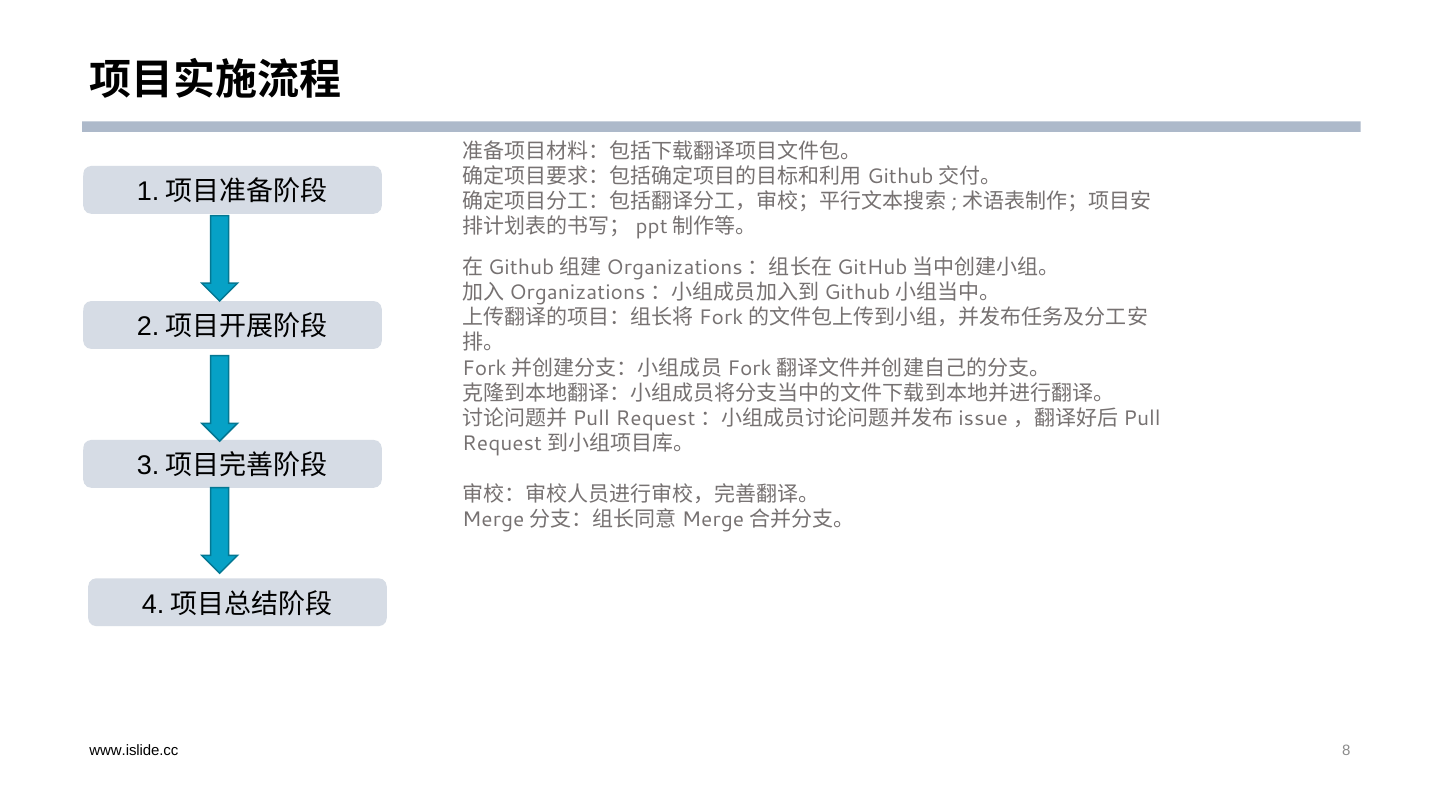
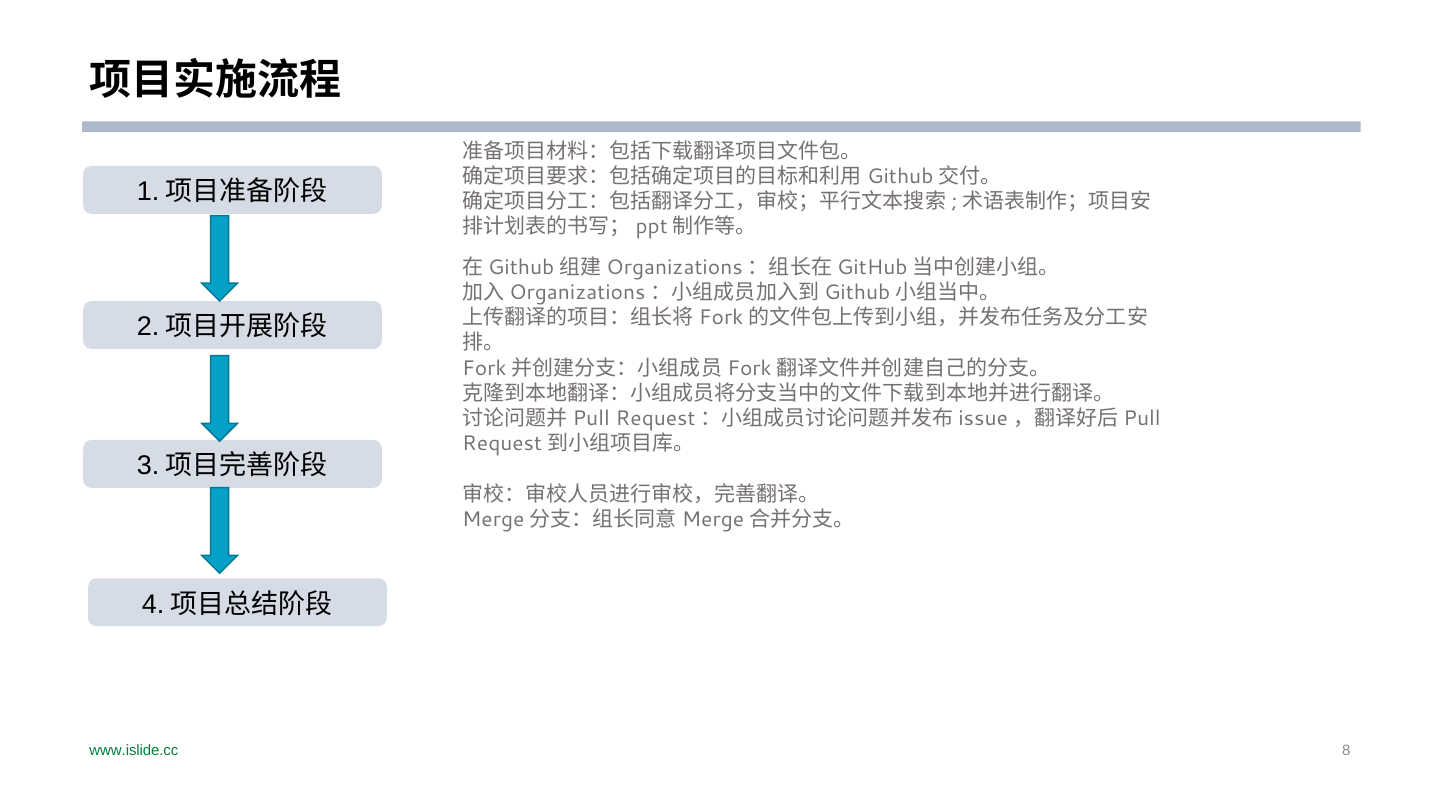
www.islide.cc colour: black -> green
